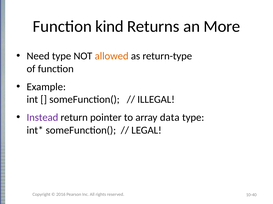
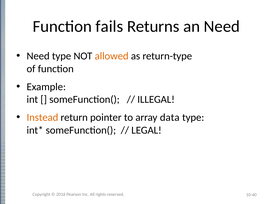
kind: kind -> fails
an More: More -> Need
Instead colour: purple -> orange
